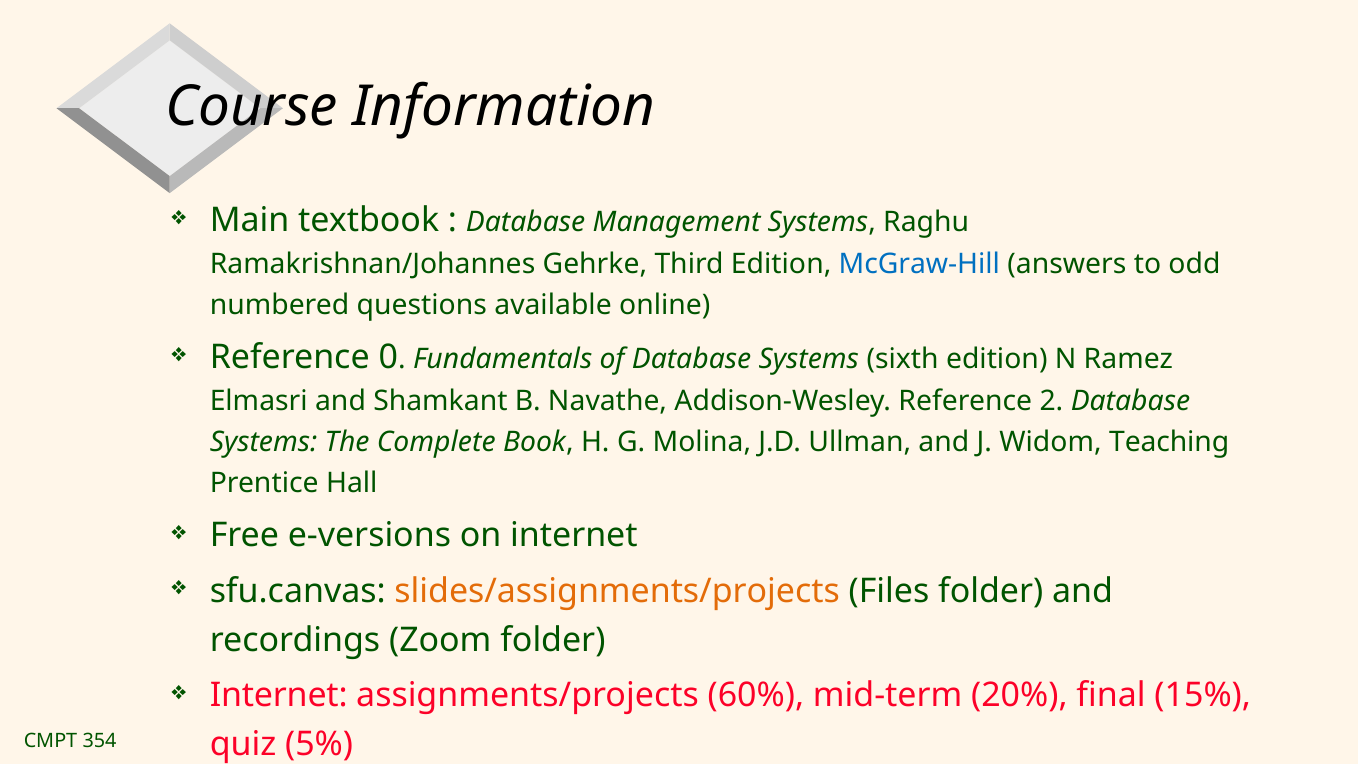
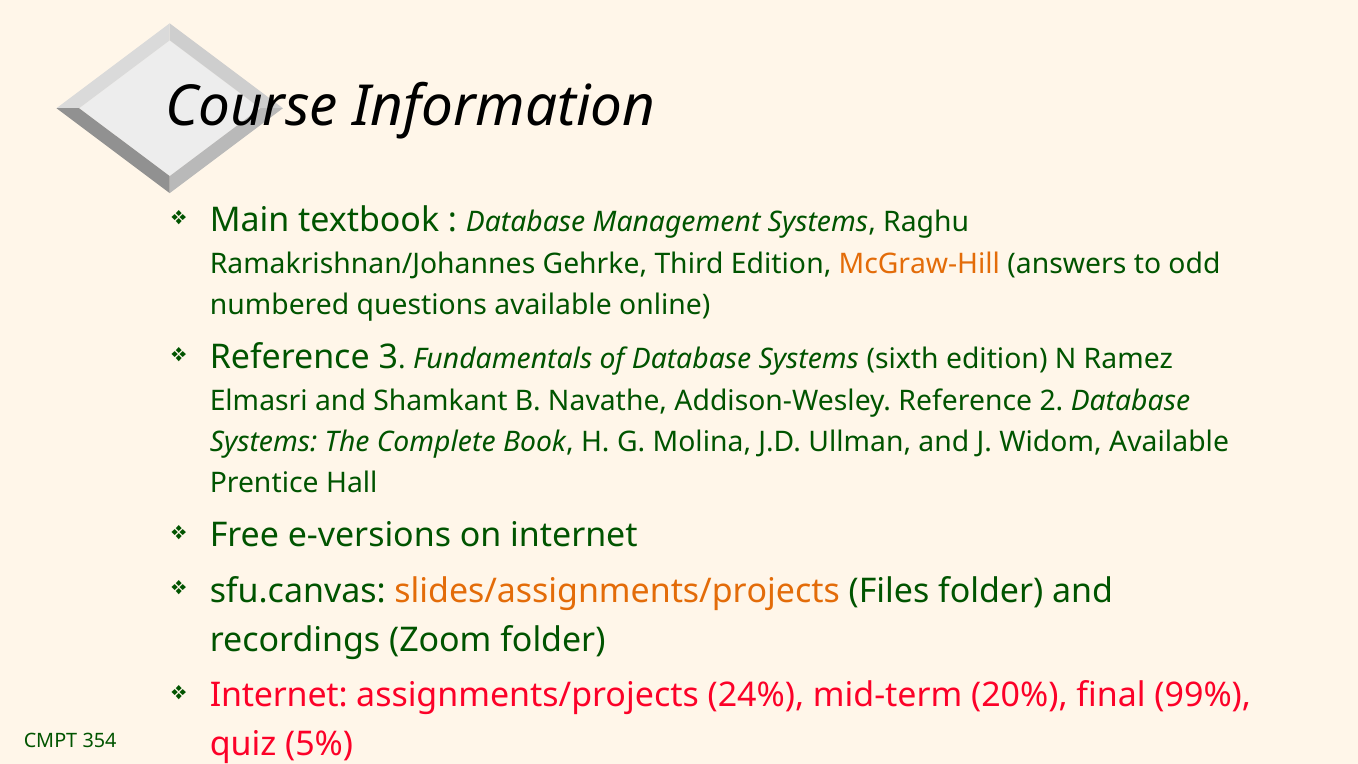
McGraw-Hill colour: blue -> orange
0: 0 -> 3
Widom Teaching: Teaching -> Available
60%: 60% -> 24%
15%: 15% -> 99%
